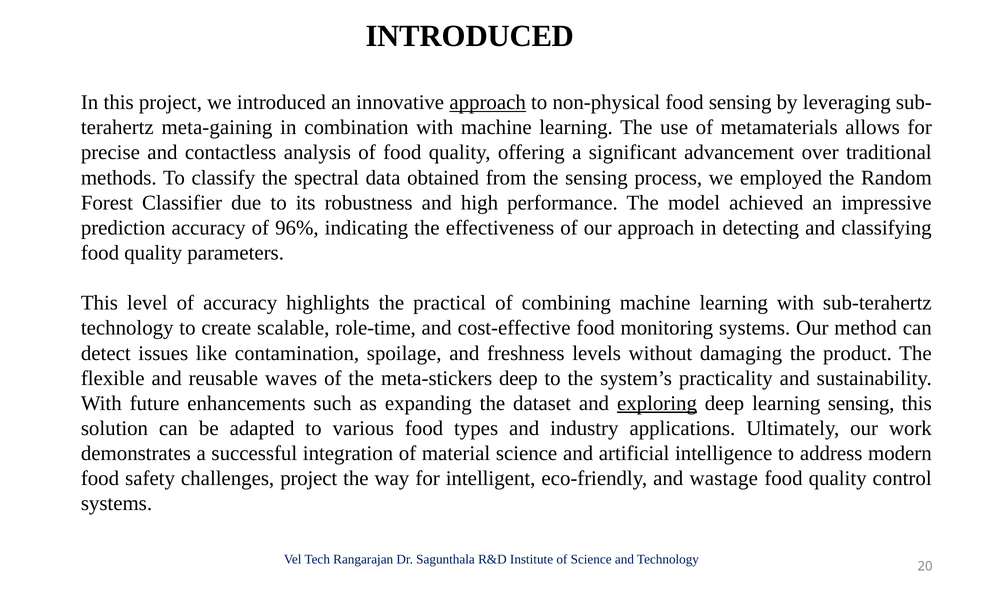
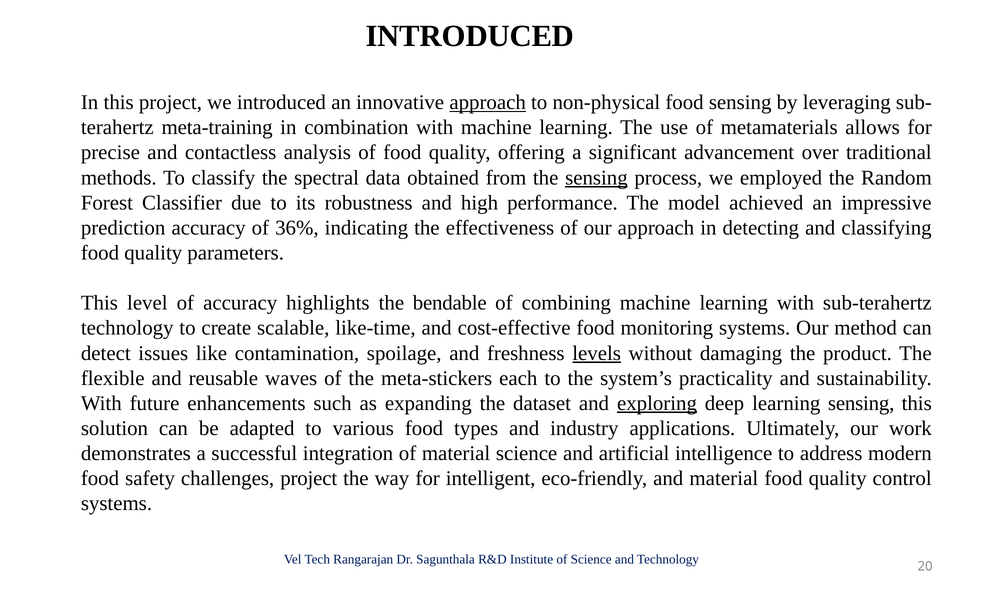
meta-gaining: meta-gaining -> meta-training
sensing at (596, 178) underline: none -> present
96%: 96% -> 36%
practical: practical -> bendable
role-time: role-time -> like-time
levels underline: none -> present
meta-stickers deep: deep -> each
and wastage: wastage -> material
